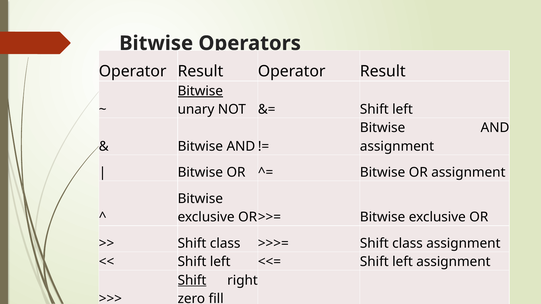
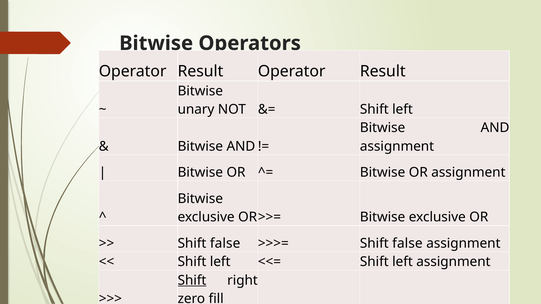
Bitwise at (200, 91) underline: present -> none
class at (225, 244): class -> false
class at (407, 244): class -> false
